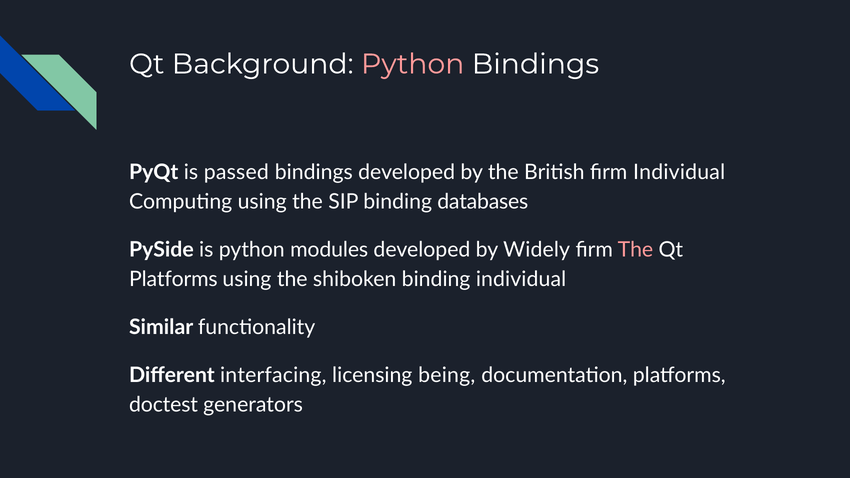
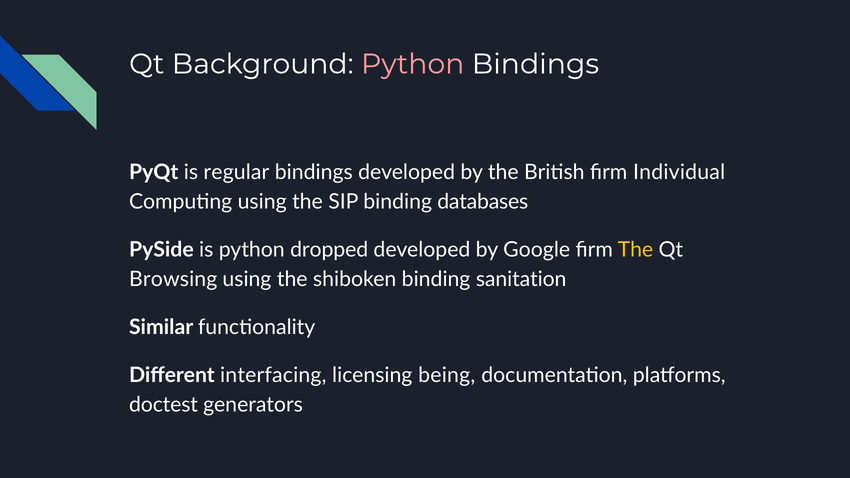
passed: passed -> regular
modules: modules -> dropped
Widely: Widely -> Google
The at (635, 250) colour: pink -> yellow
Platforms at (173, 279): Platforms -> Browsing
binding individual: individual -> sanitation
